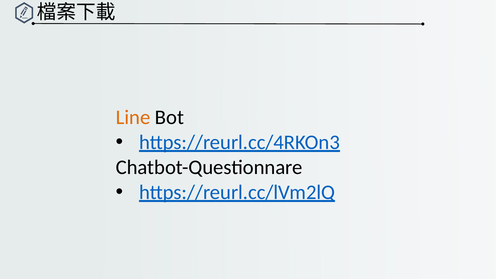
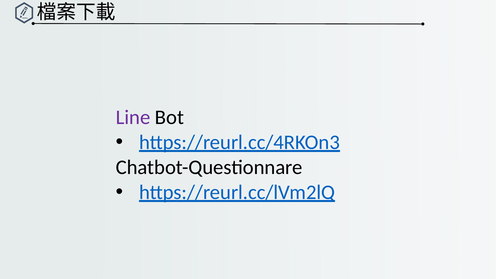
Line colour: orange -> purple
